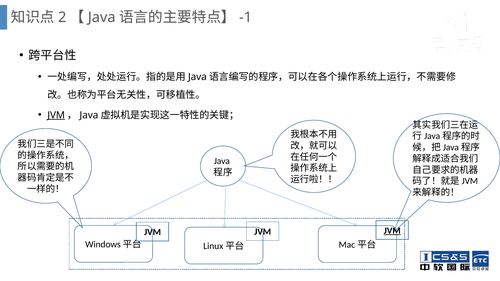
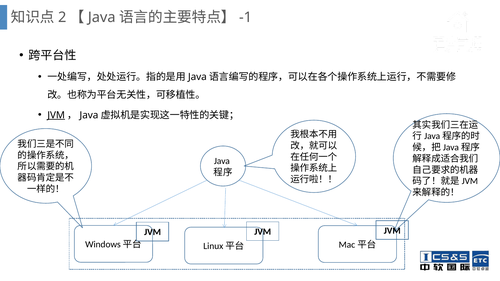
JVM at (392, 231) underline: present -> none
